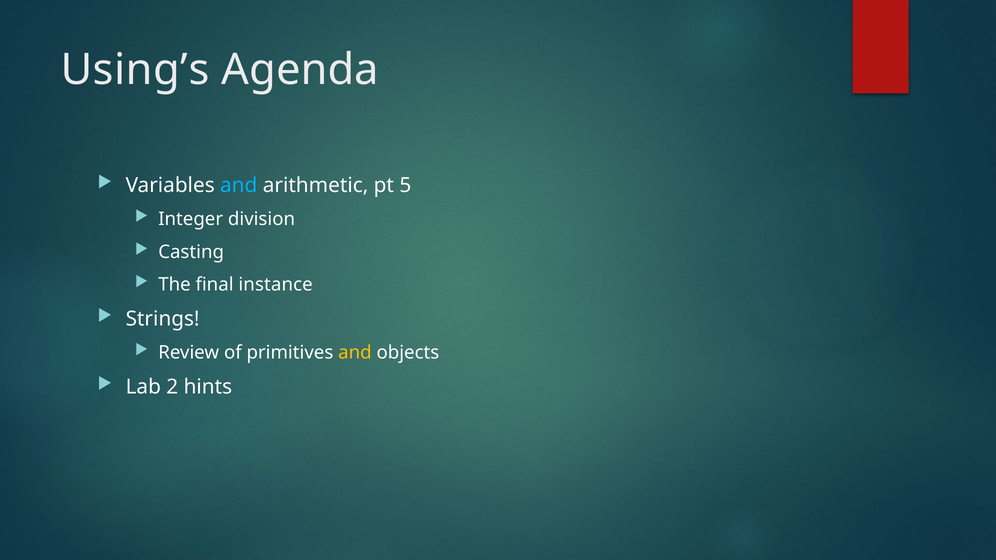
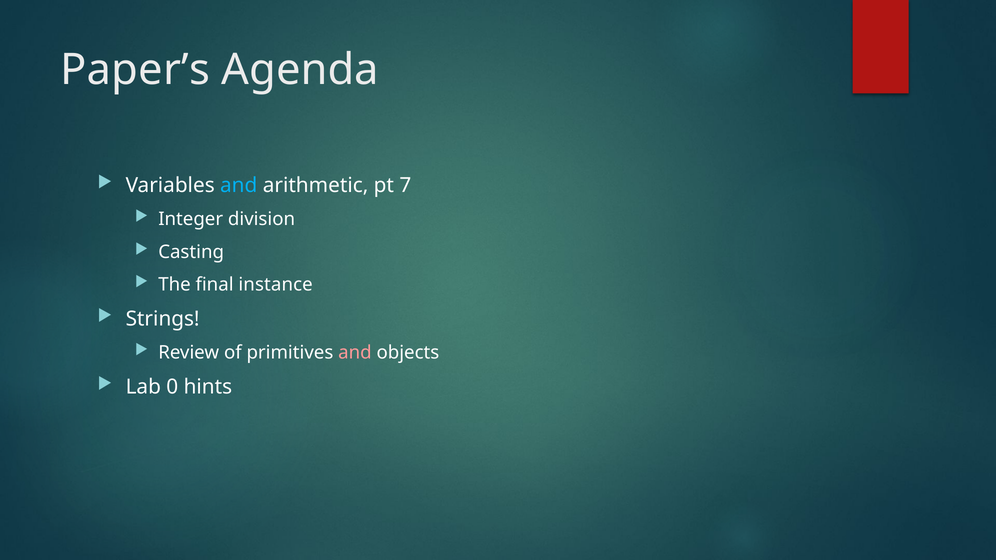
Using’s: Using’s -> Paper’s
5: 5 -> 7
and at (355, 353) colour: yellow -> pink
2: 2 -> 0
